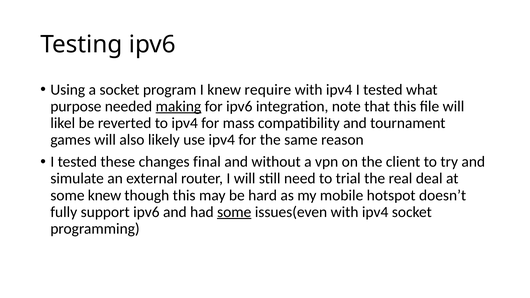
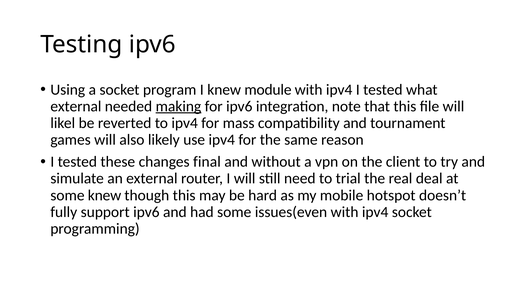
require: require -> module
purpose at (76, 106): purpose -> external
some at (234, 212) underline: present -> none
